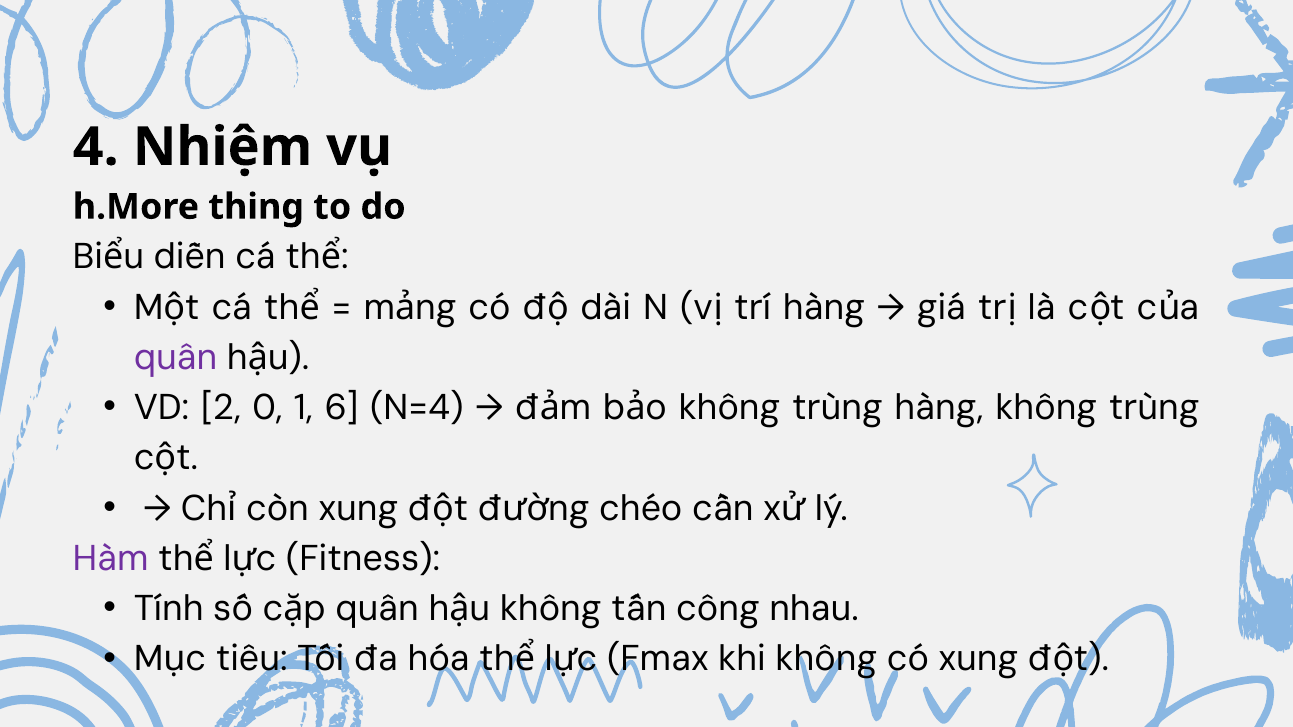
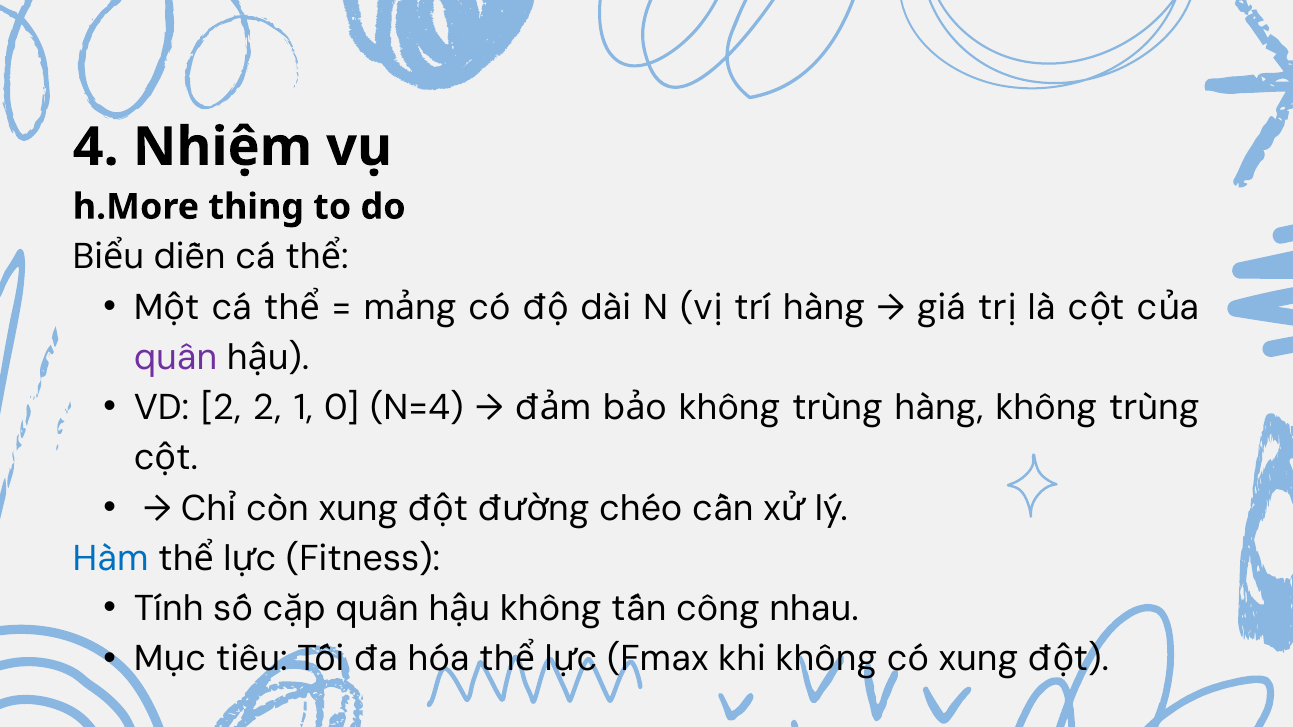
2 0: 0 -> 2
6: 6 -> 0
Hàm colour: purple -> blue
